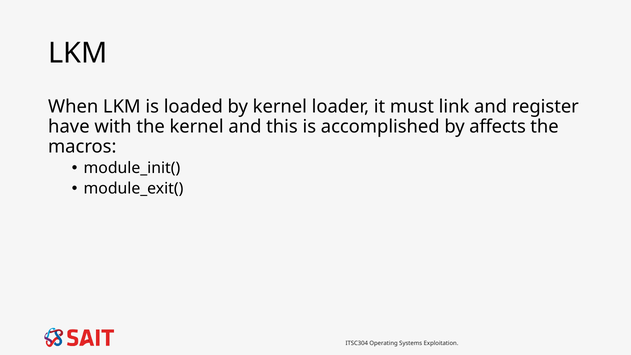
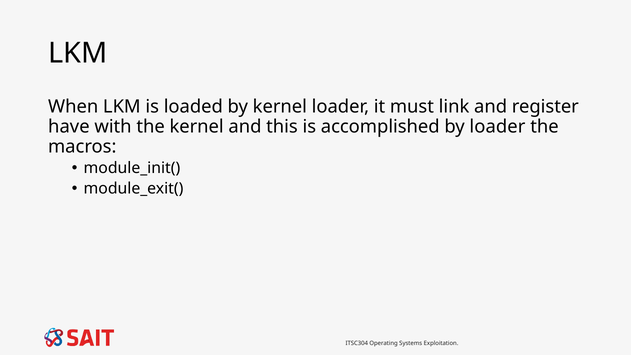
by affects: affects -> loader
